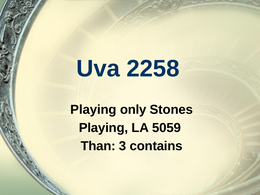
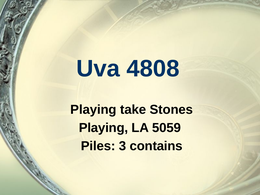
2258: 2258 -> 4808
only: only -> take
Than: Than -> Piles
